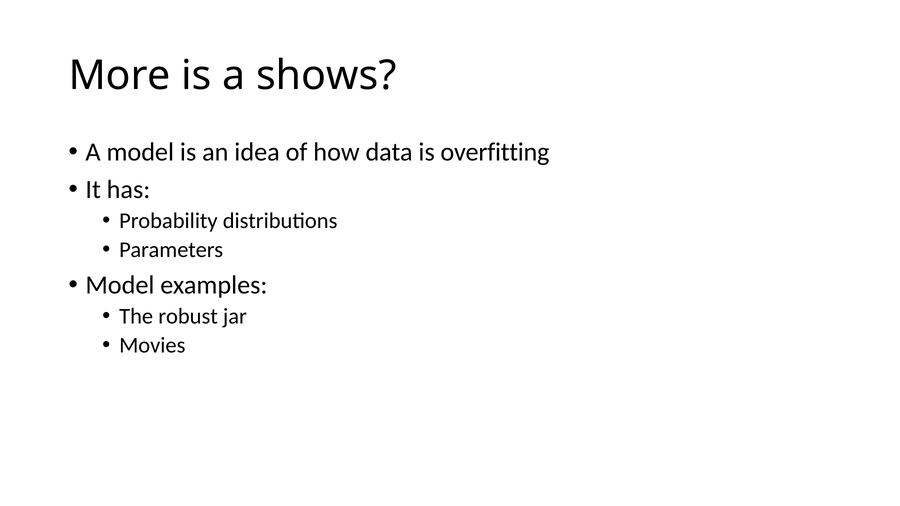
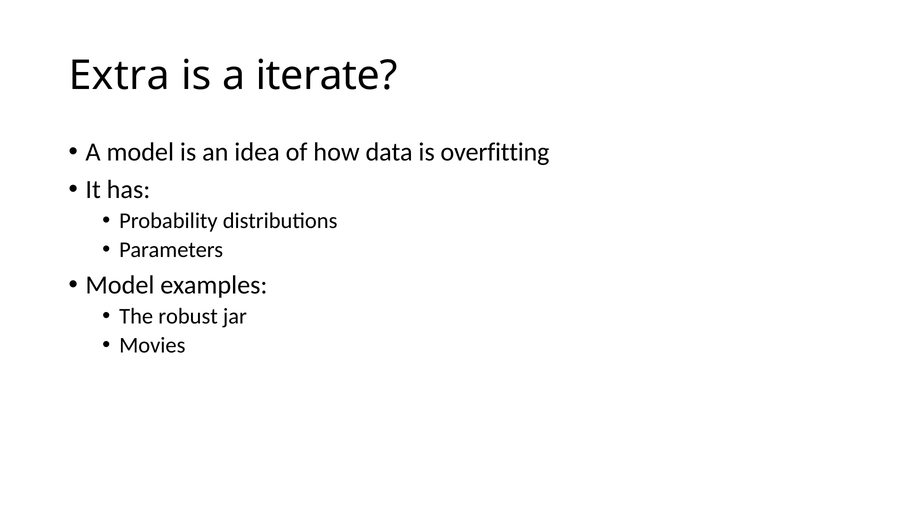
More: More -> Extra
shows: shows -> iterate
